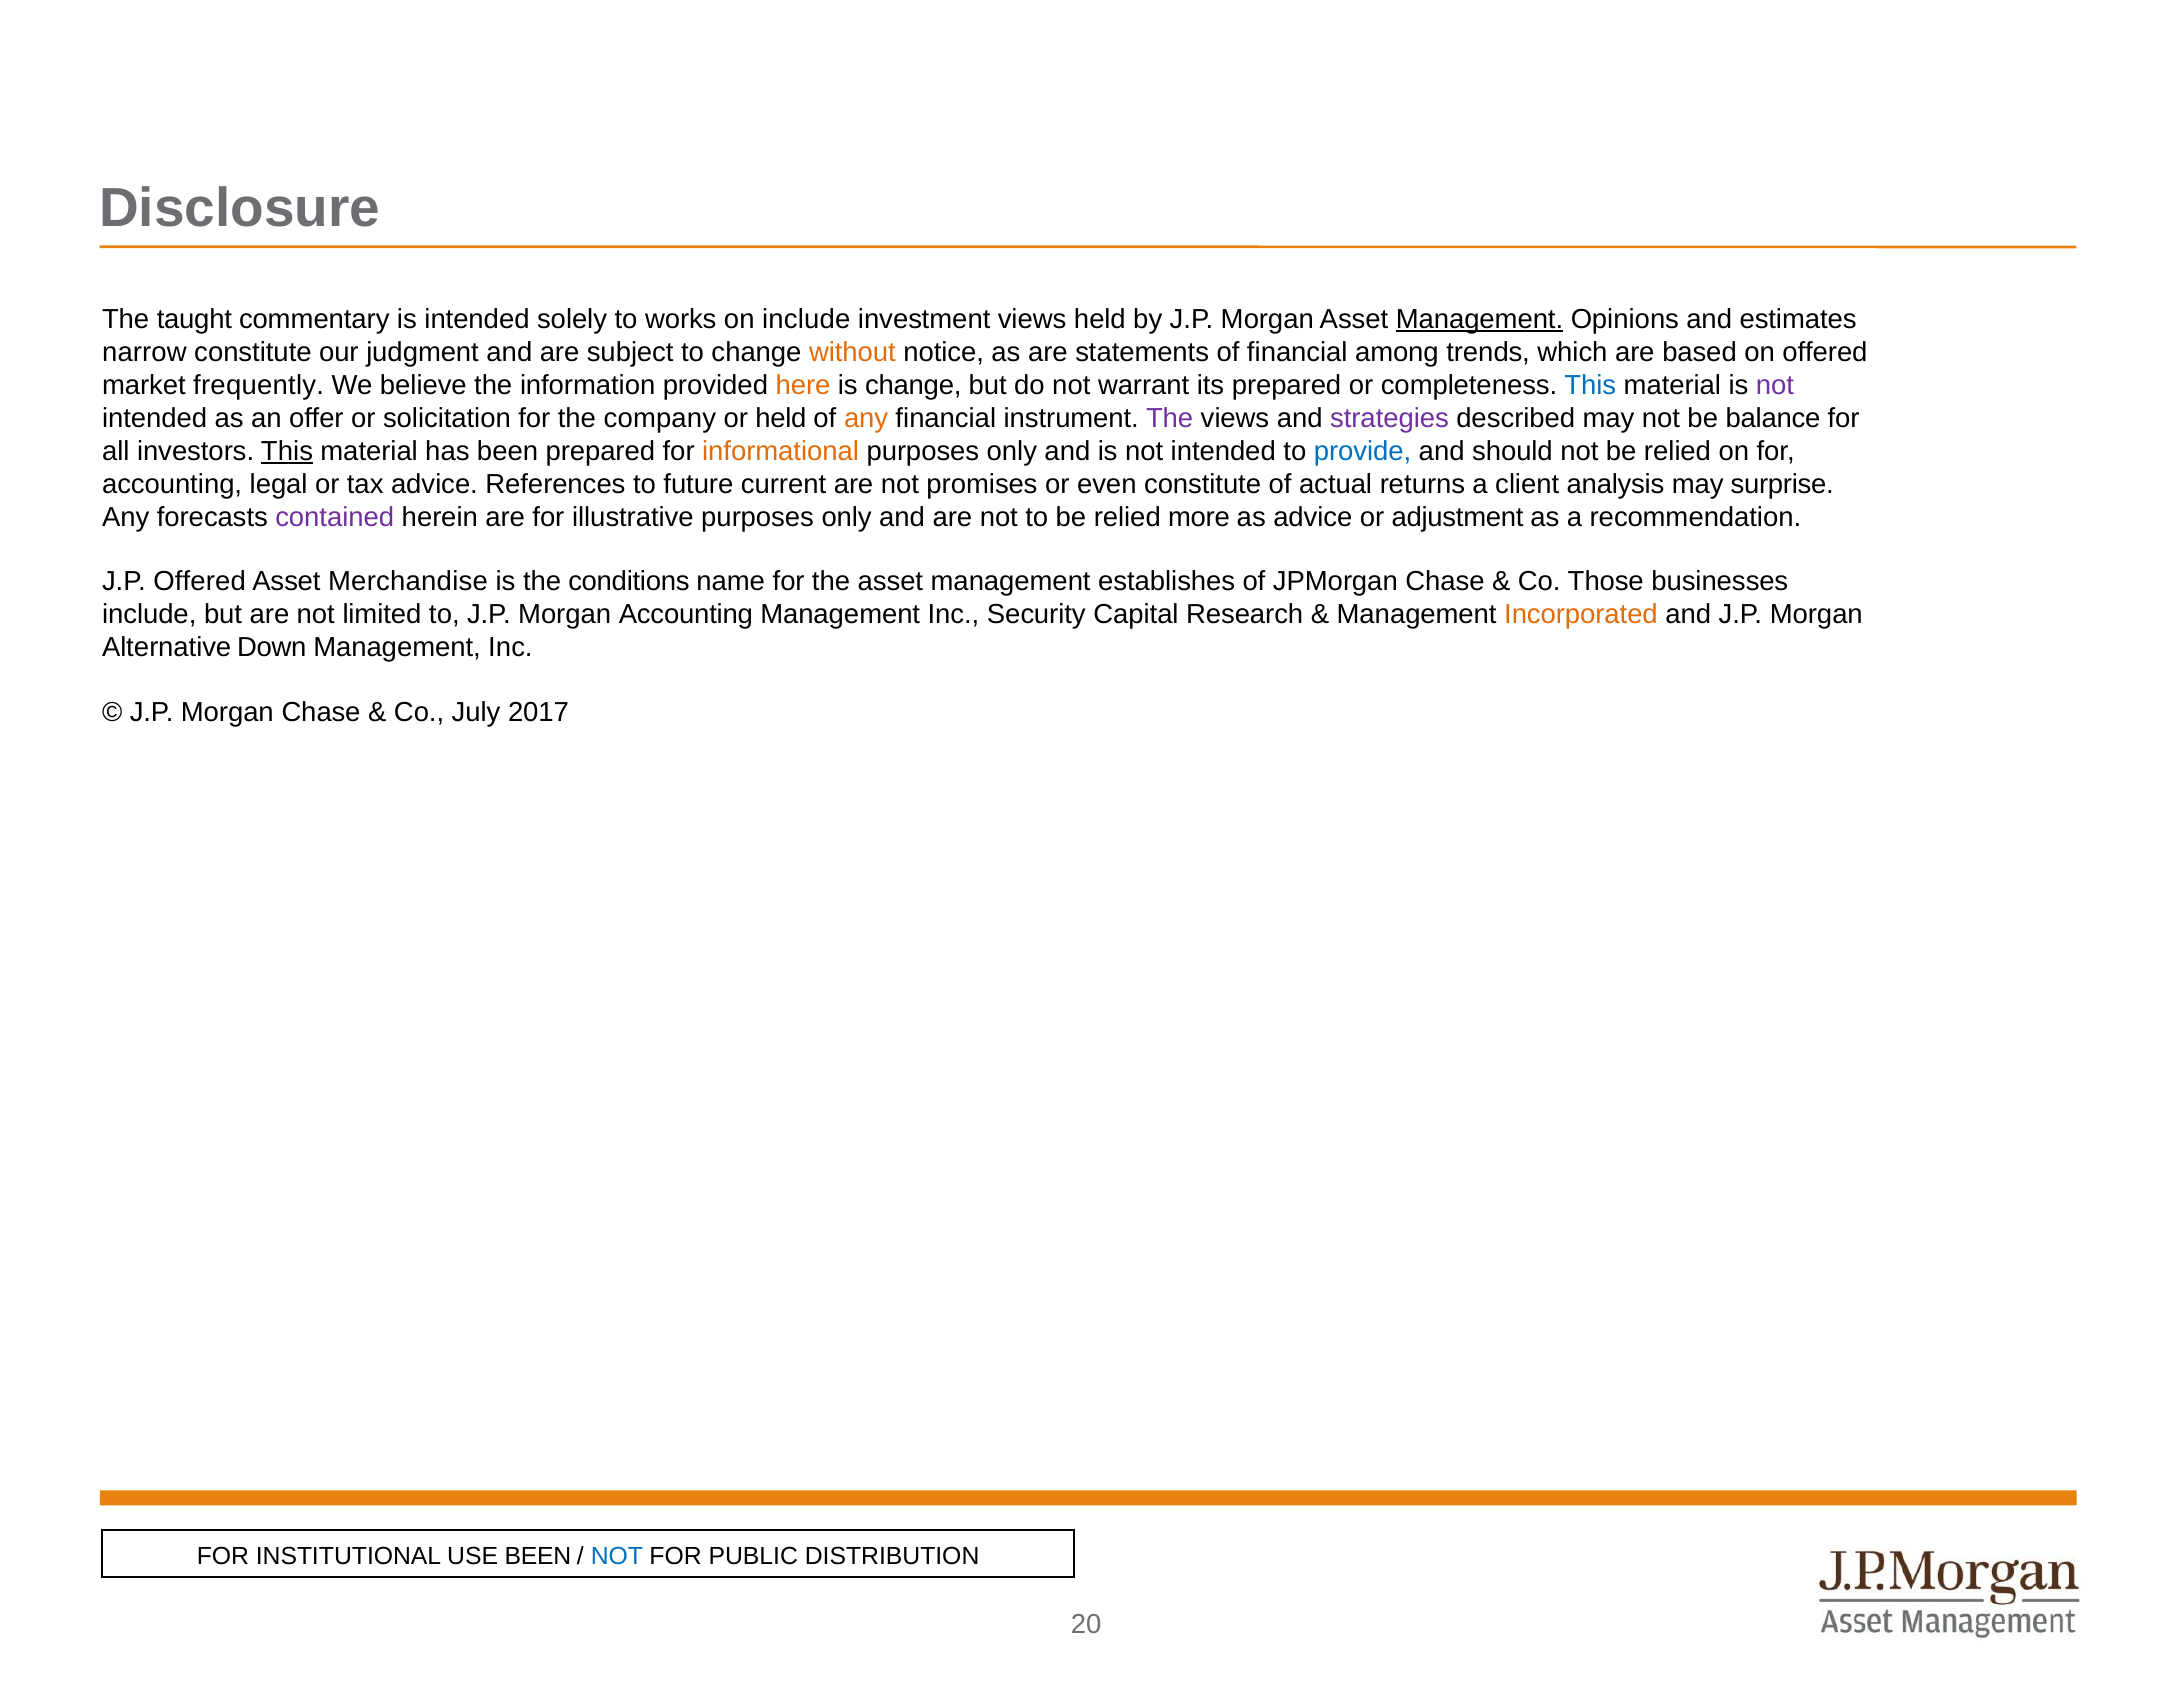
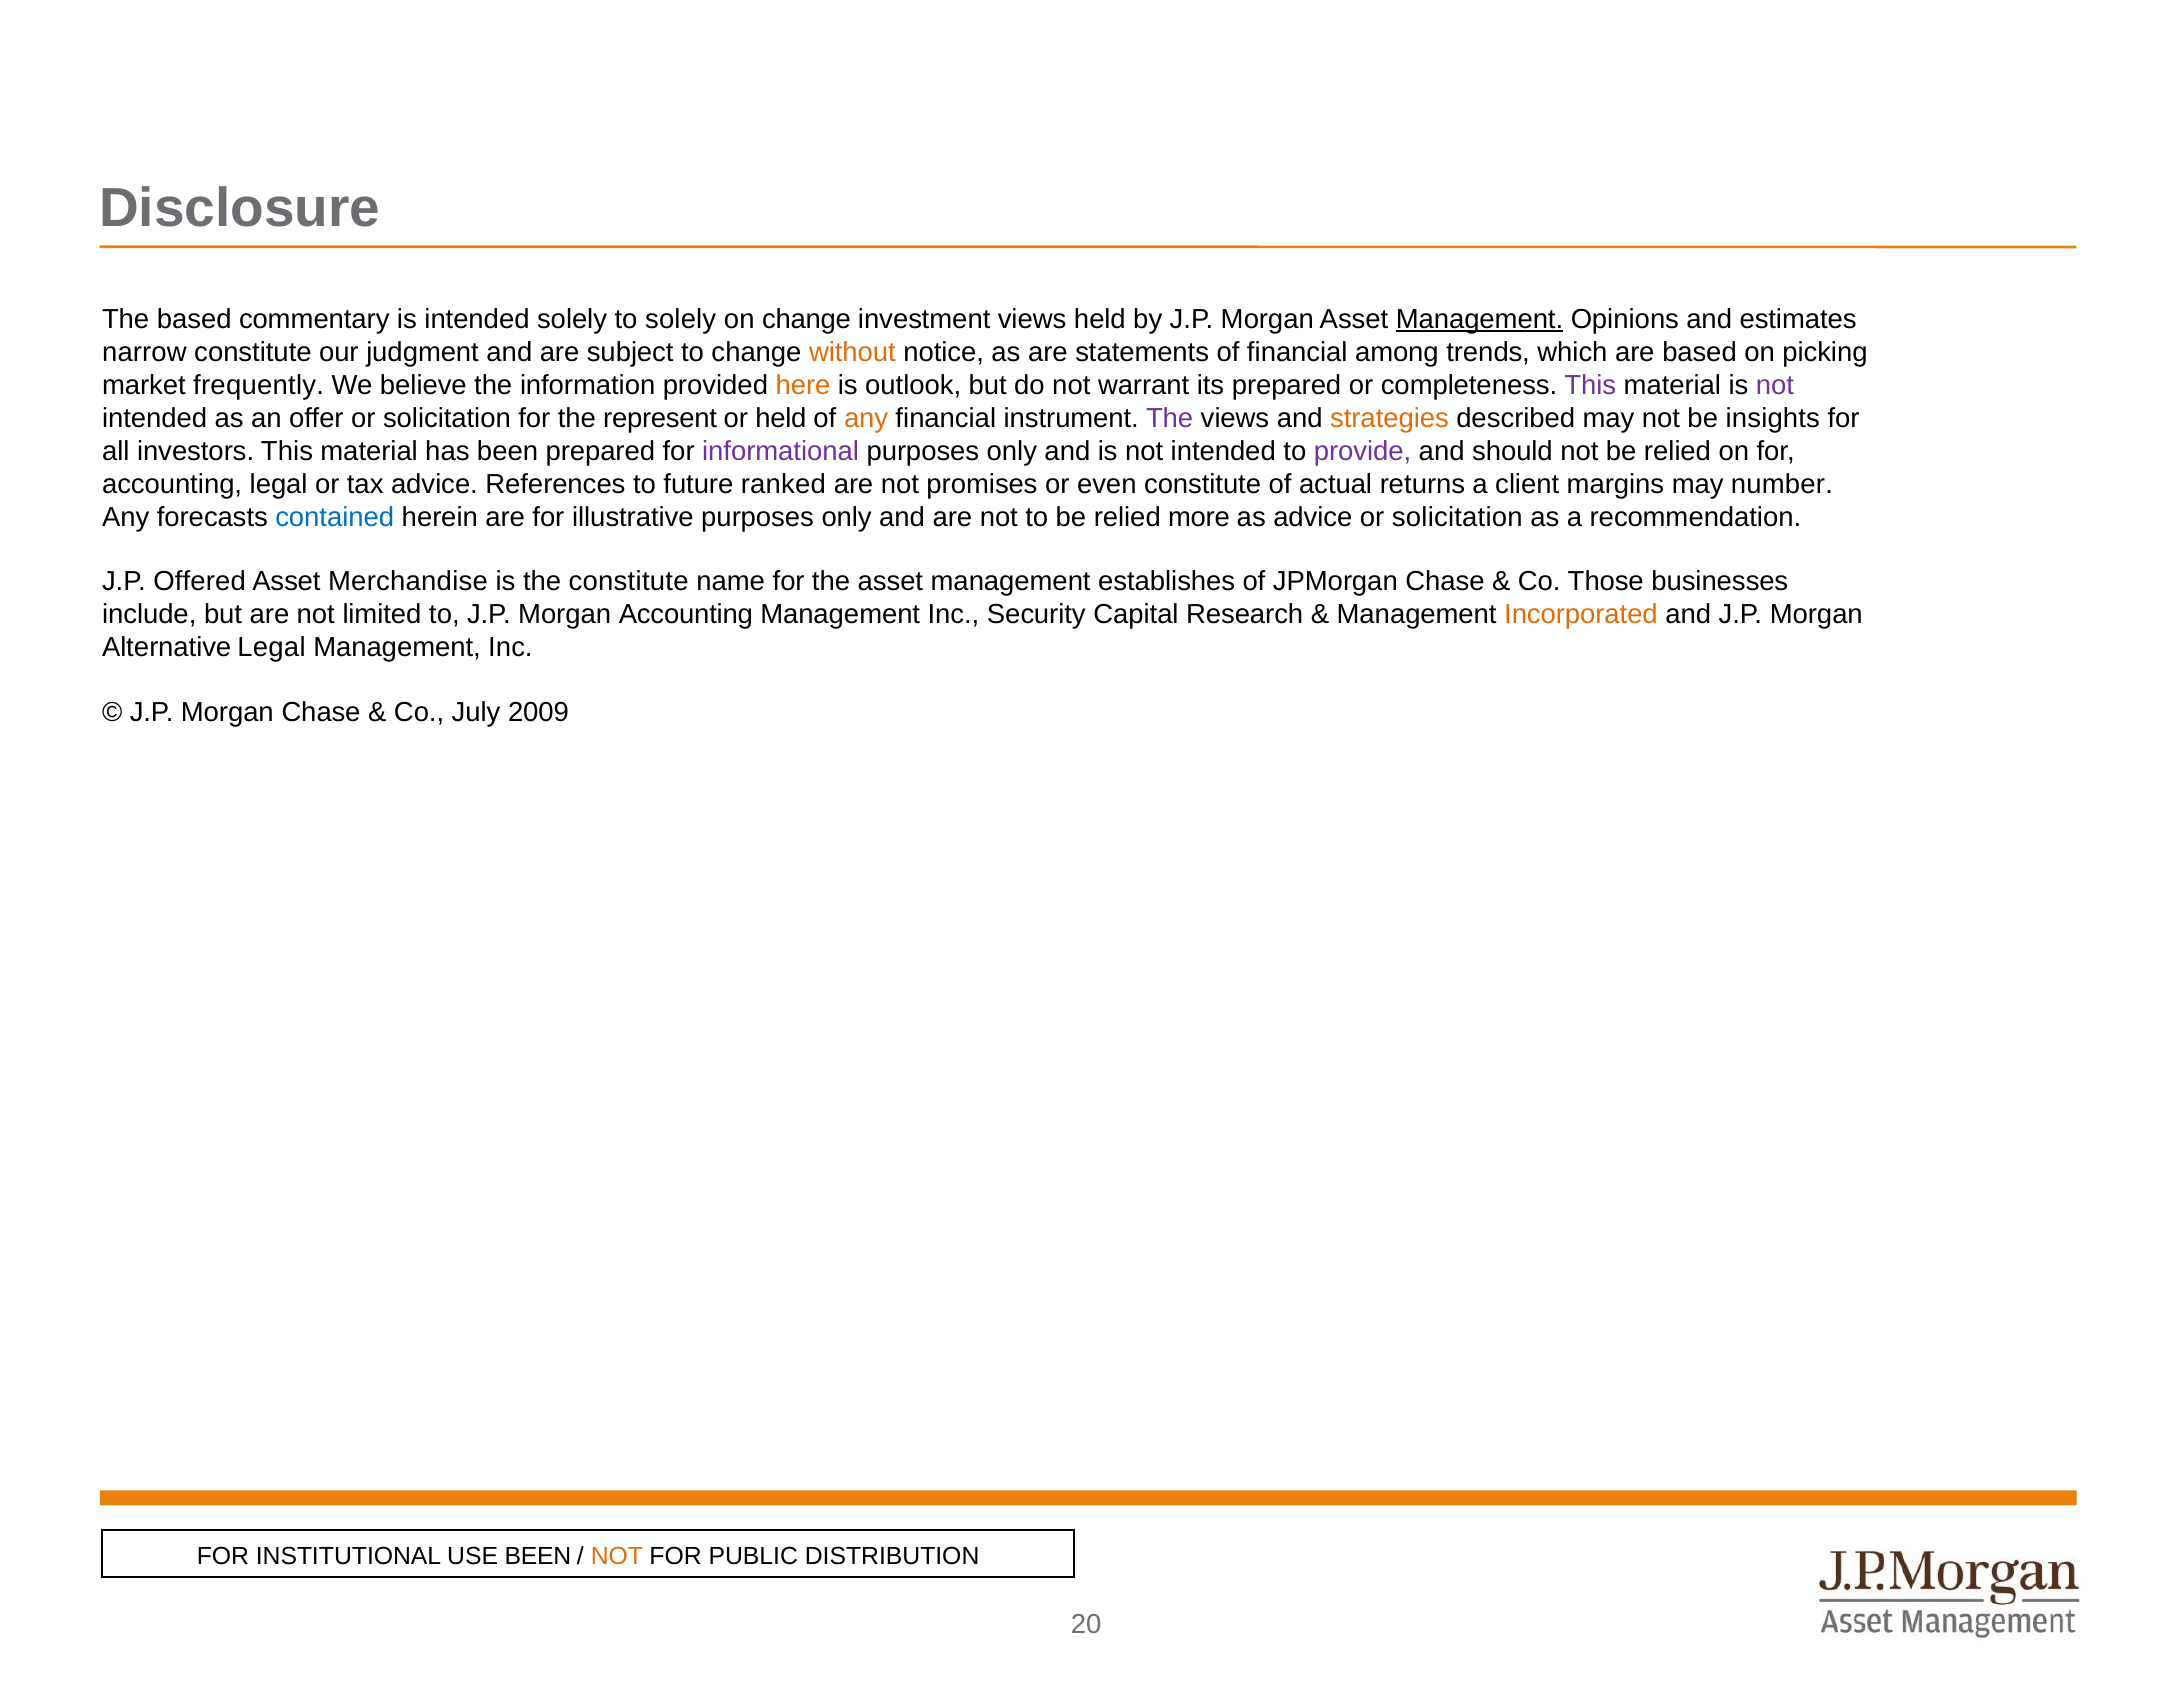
The taught: taught -> based
to works: works -> solely
on include: include -> change
on offered: offered -> picking
is change: change -> outlook
This at (1590, 385) colour: blue -> purple
company: company -> represent
strategies colour: purple -> orange
balance: balance -> insights
This at (287, 451) underline: present -> none
informational colour: orange -> purple
provide colour: blue -> purple
current: current -> ranked
analysis: analysis -> margins
surprise: surprise -> number
contained colour: purple -> blue
advice or adjustment: adjustment -> solicitation
the conditions: conditions -> constitute
Alternative Down: Down -> Legal
2017: 2017 -> 2009
NOT at (617, 1556) colour: blue -> orange
